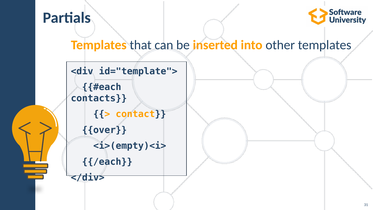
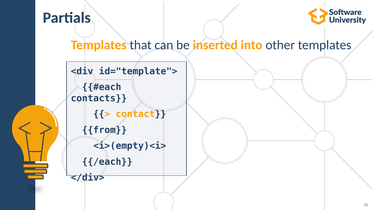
over: over -> from
